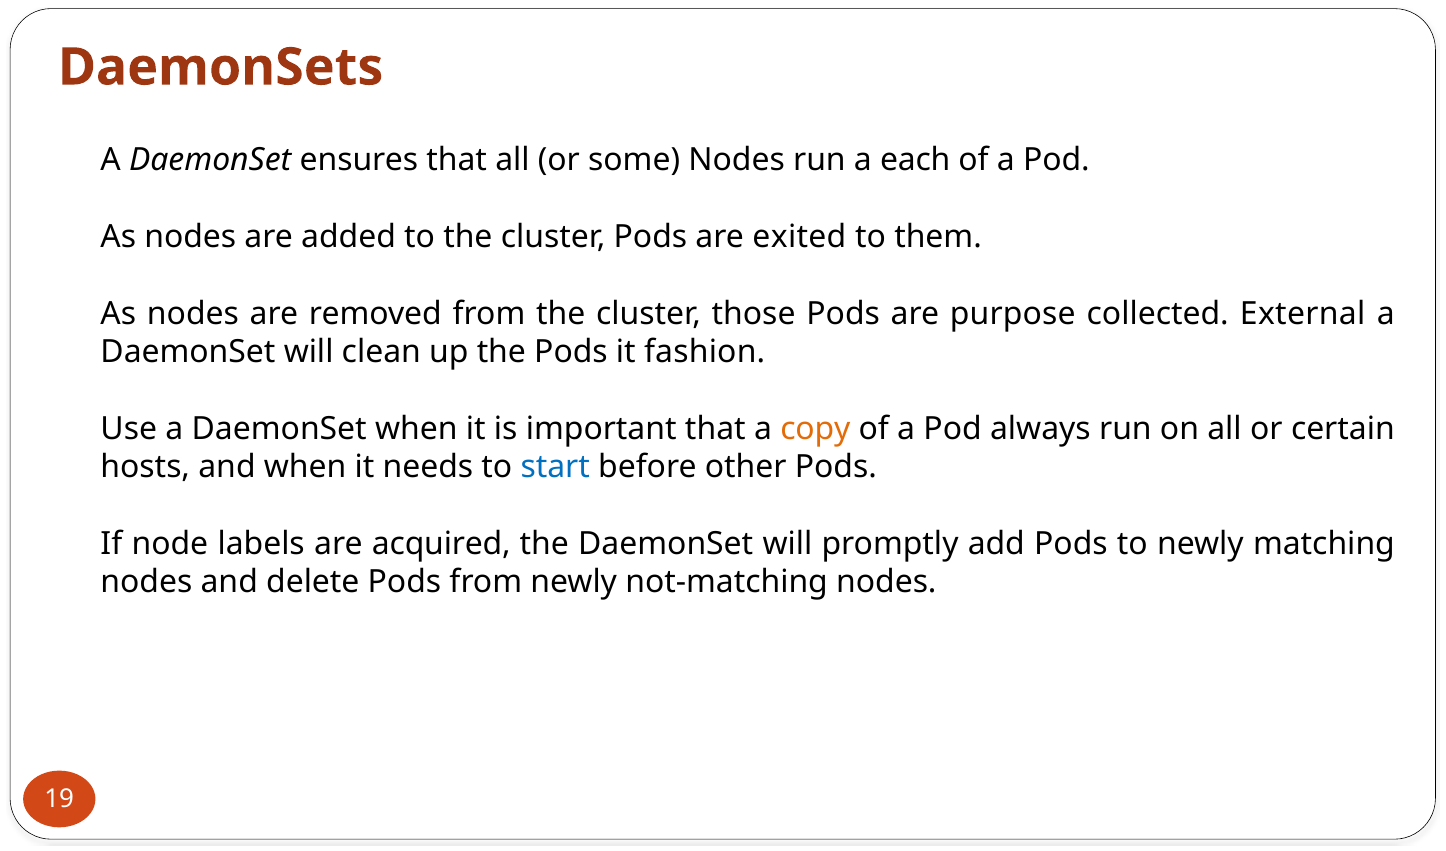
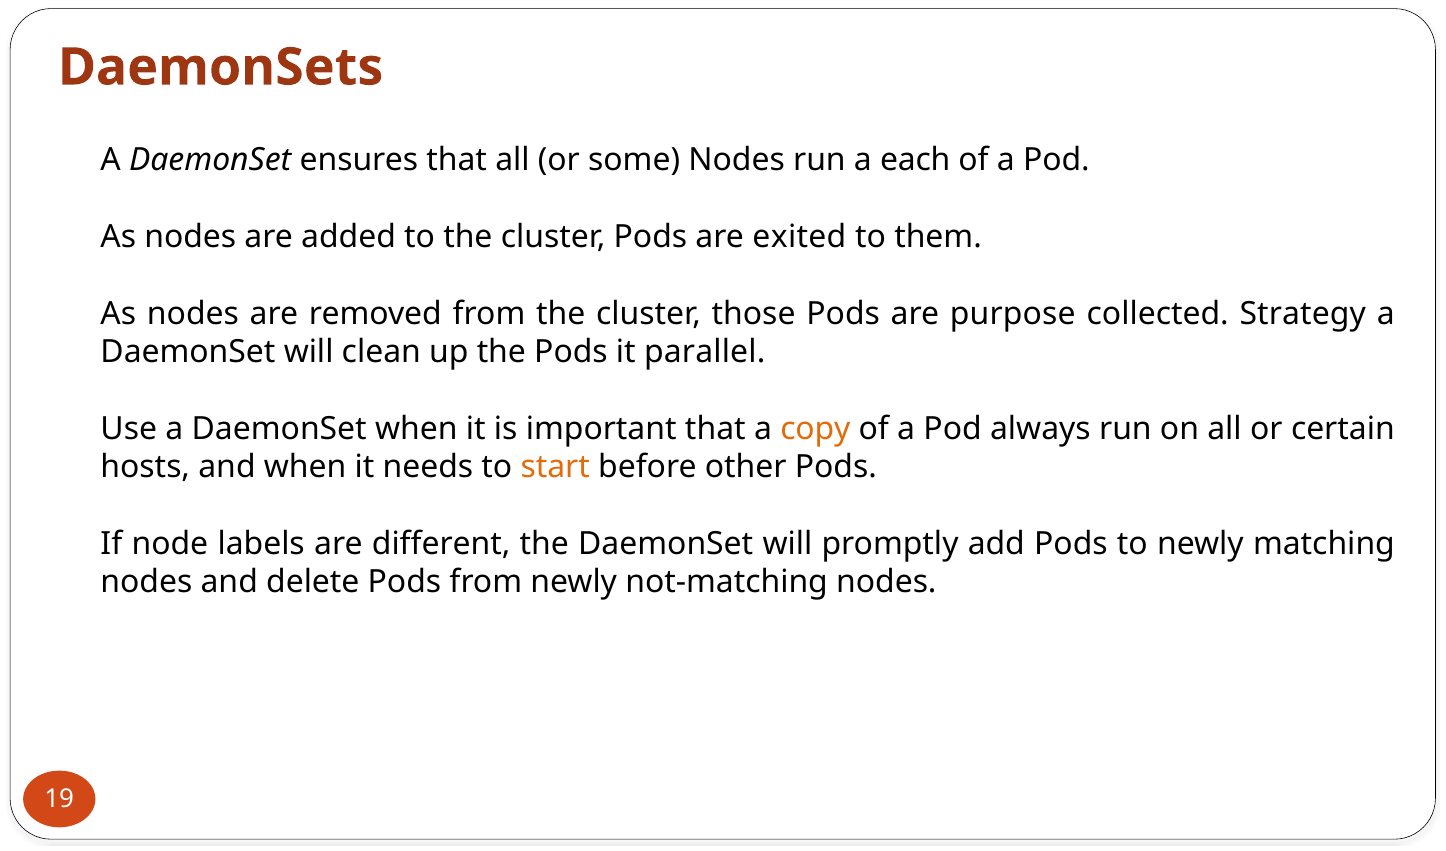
External: External -> Strategy
fashion: fashion -> parallel
start colour: blue -> orange
acquired: acquired -> different
